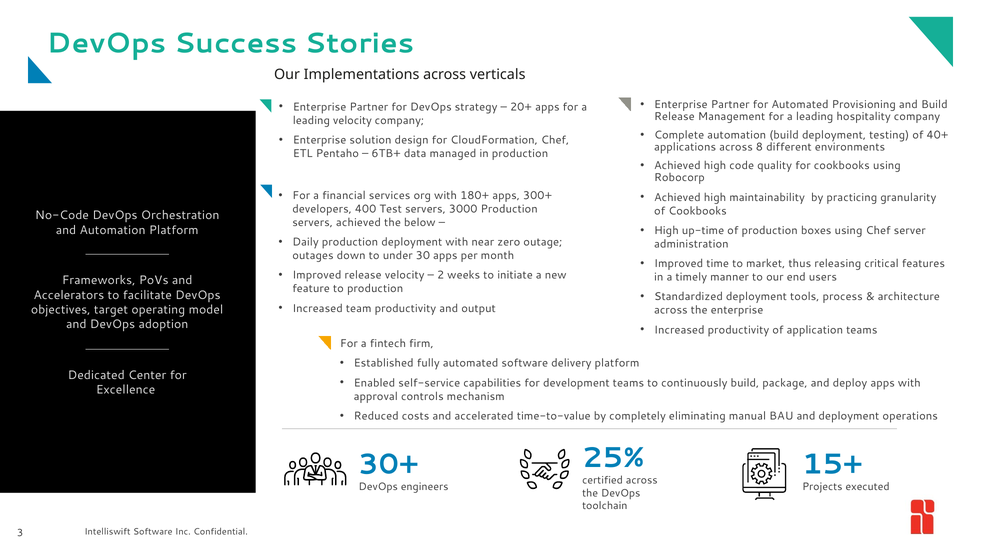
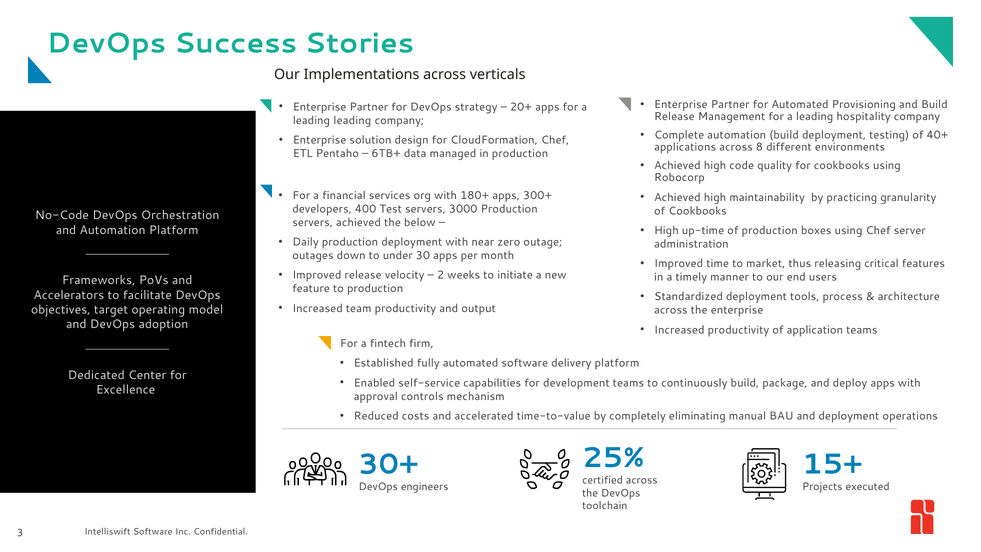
leading velocity: velocity -> leading
